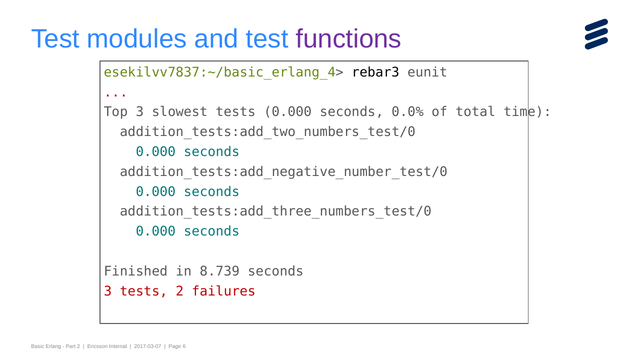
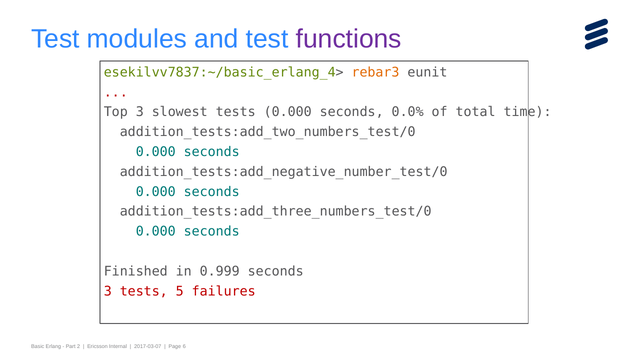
rebar3 colour: black -> orange
8.739: 8.739 -> 0.999
tests 2: 2 -> 5
